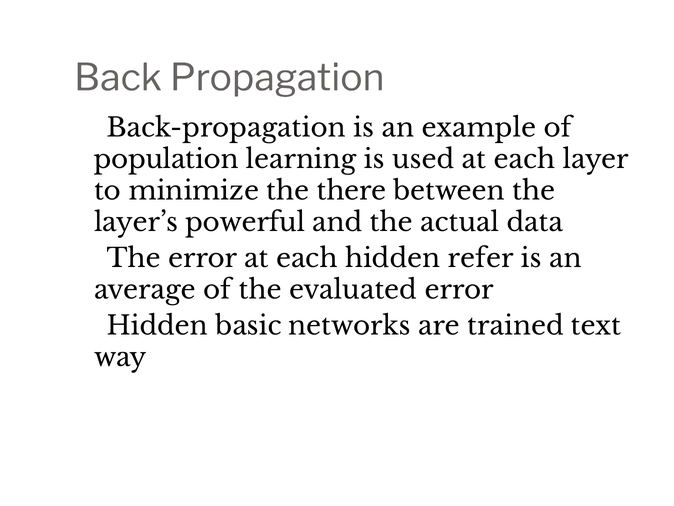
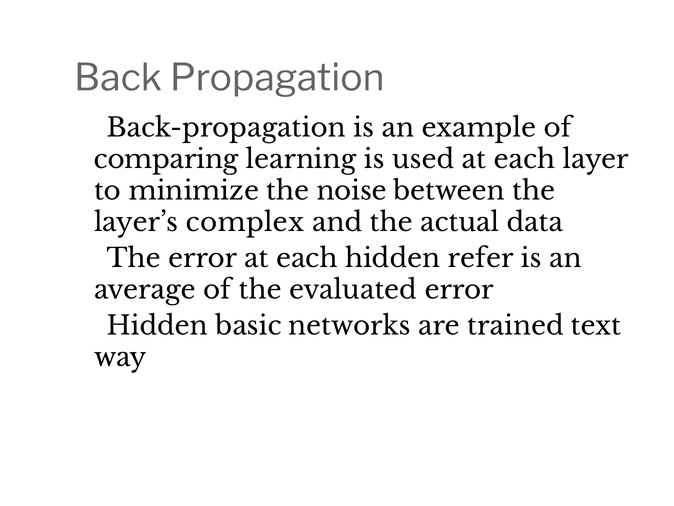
population: population -> comparing
there: there -> noise
powerful: powerful -> complex
